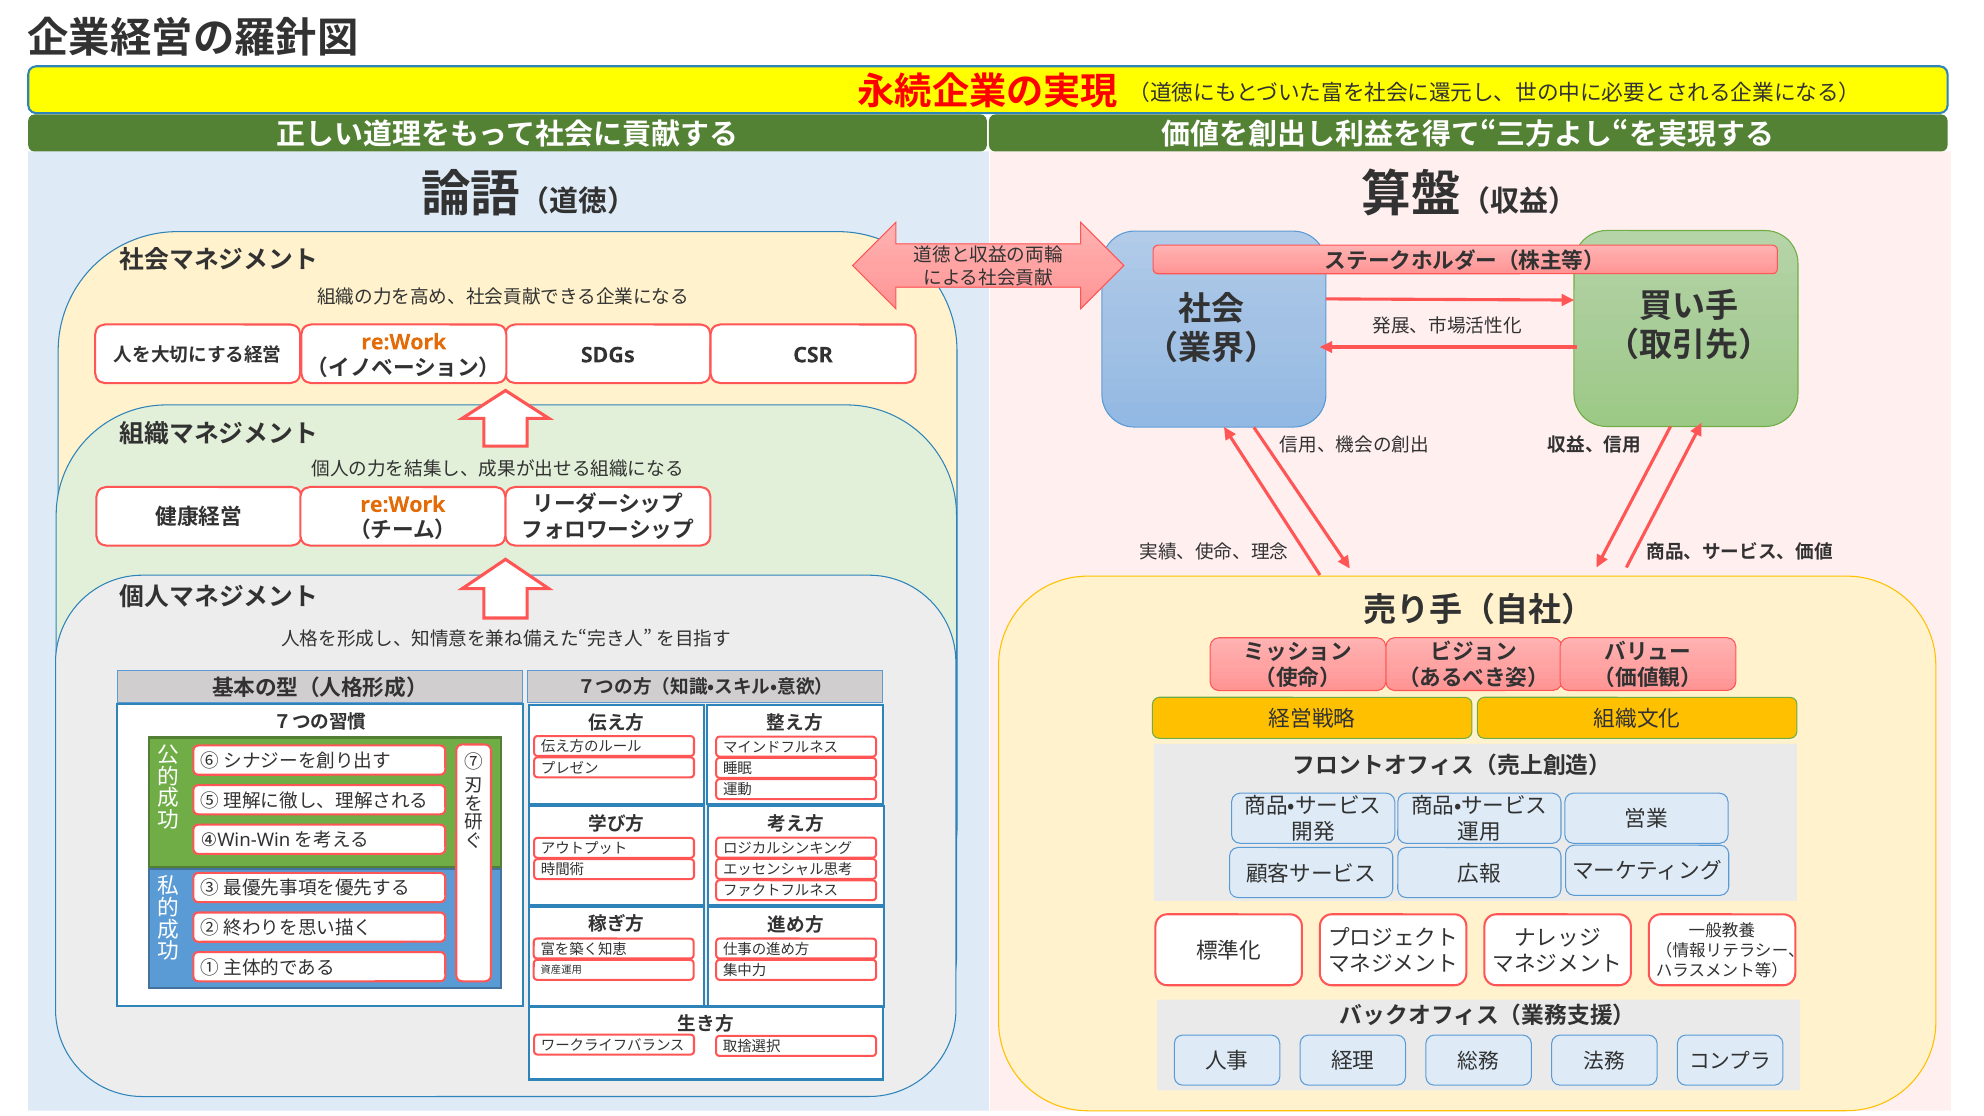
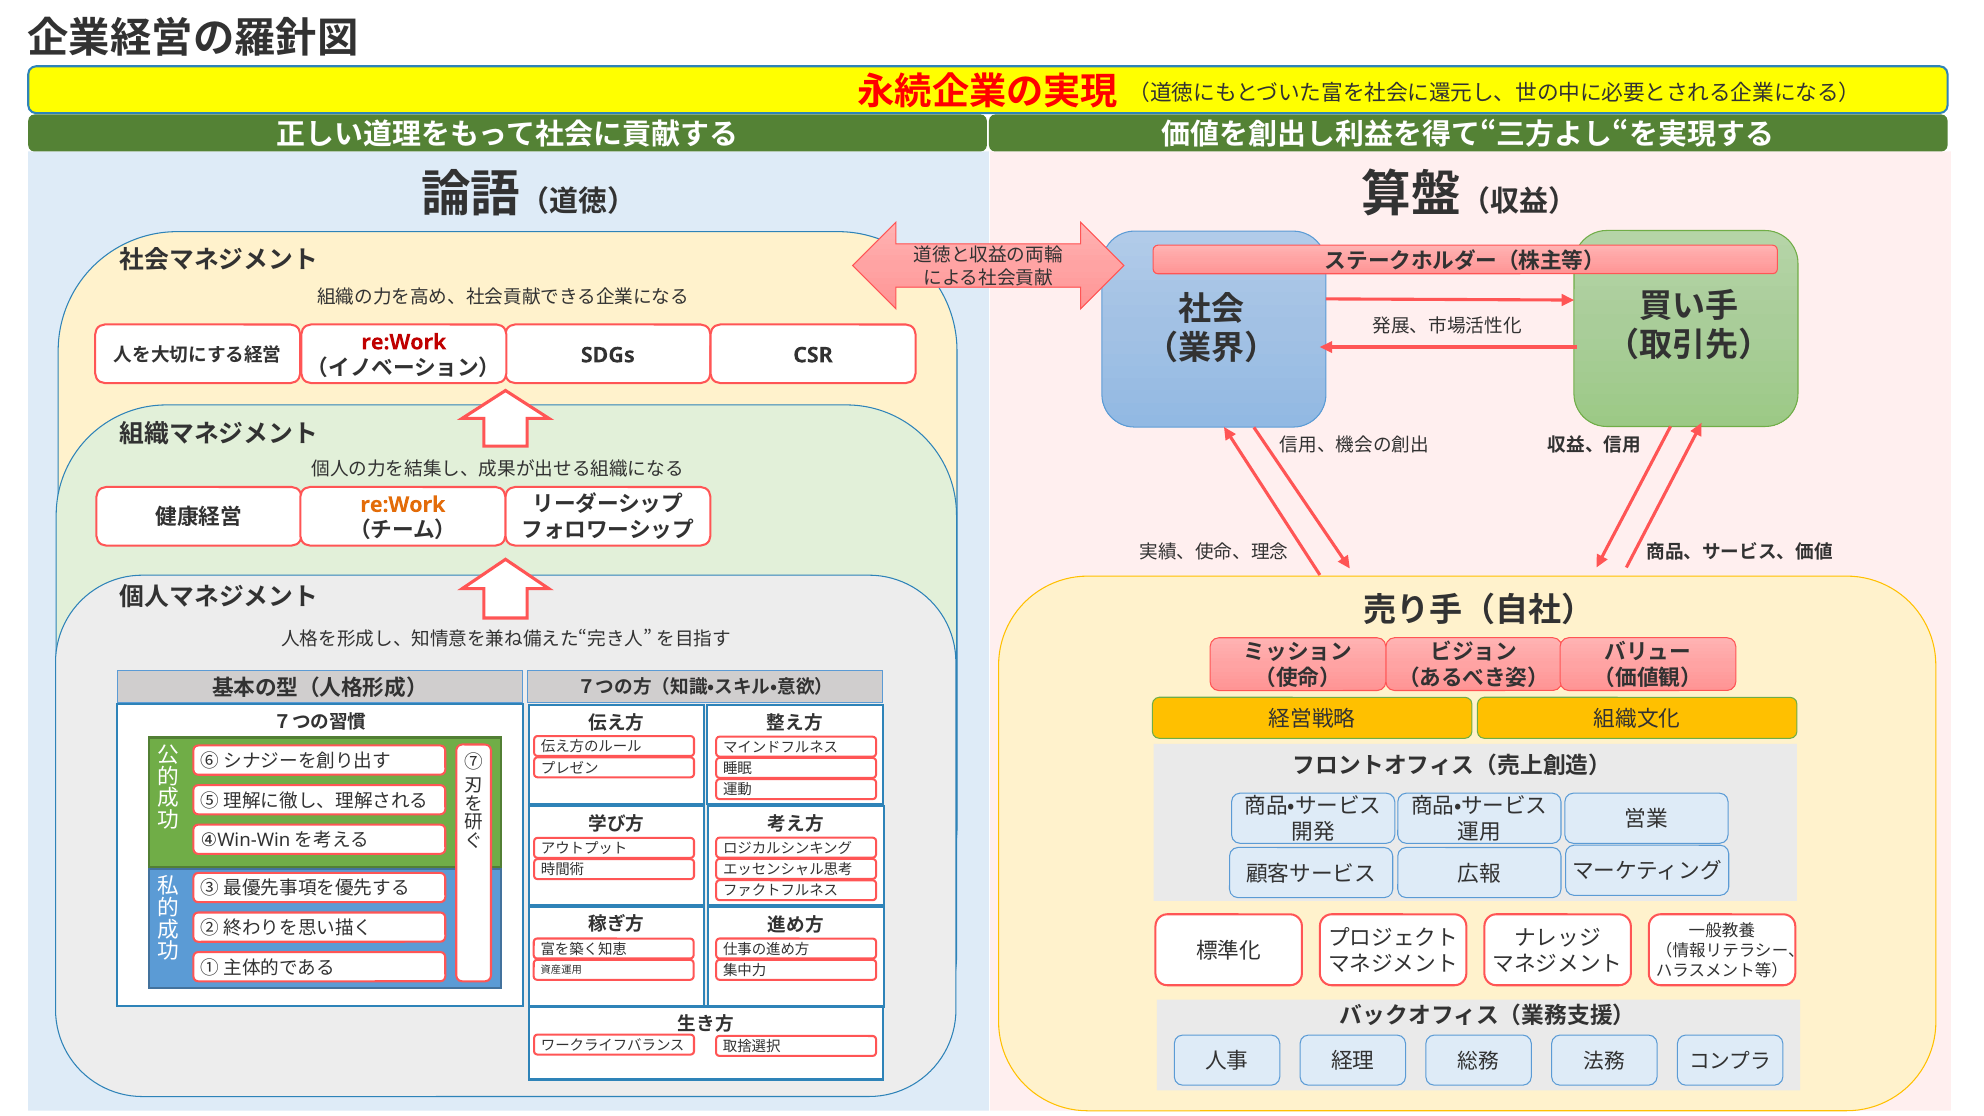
re:Work at (404, 342) colour: orange -> red
